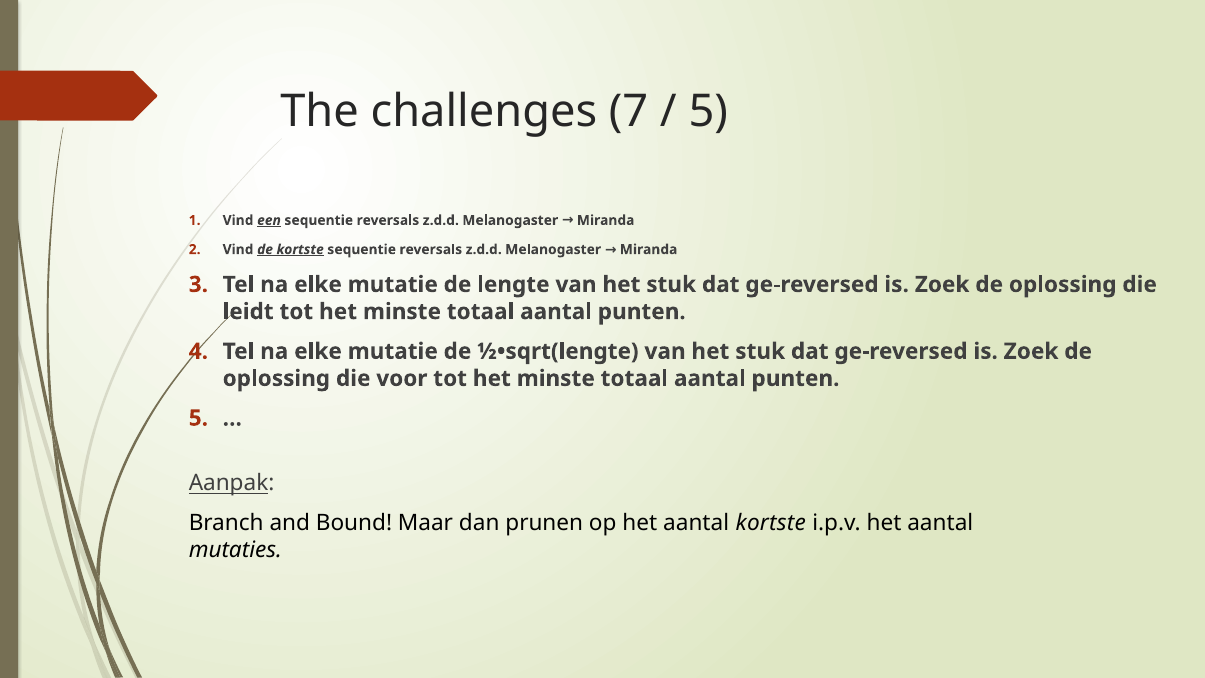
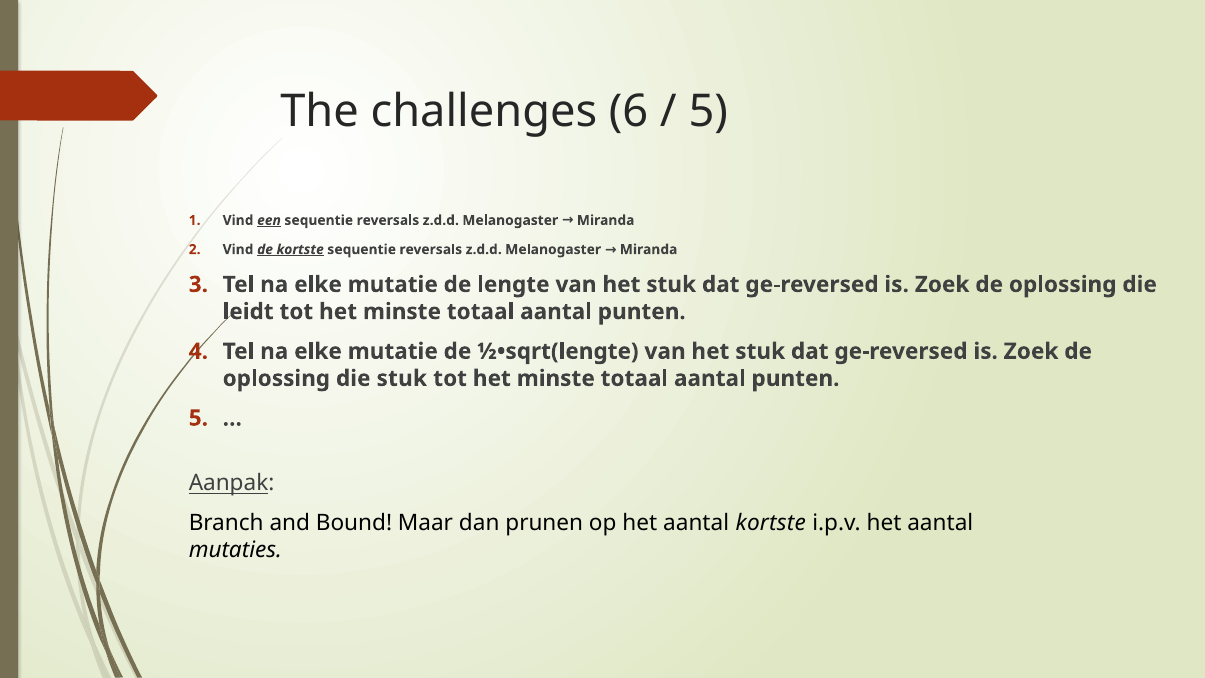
7: 7 -> 6
die voor: voor -> stuk
